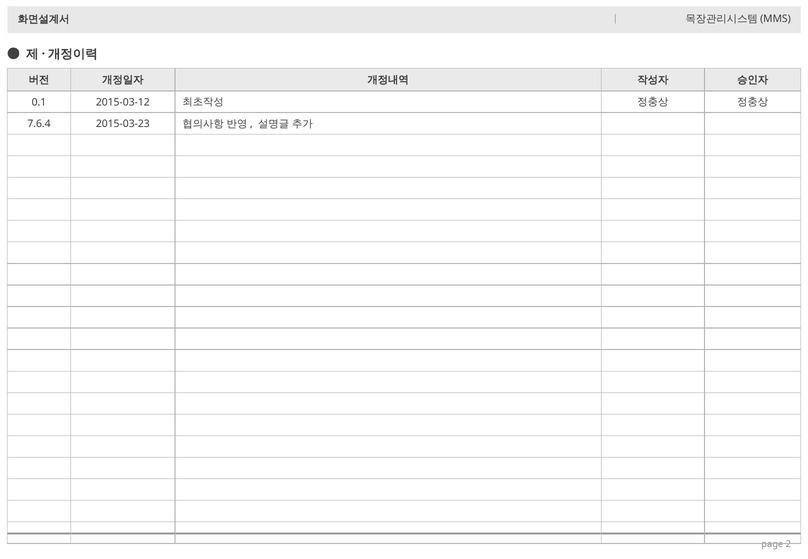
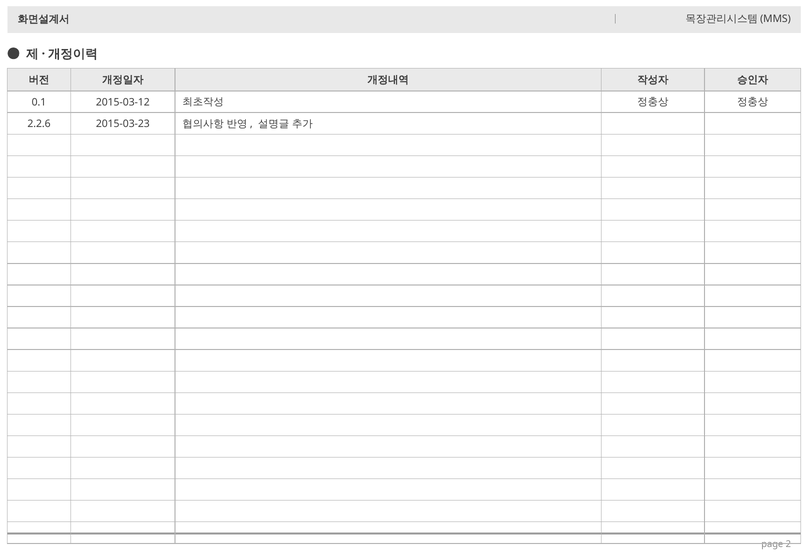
7.6.4: 7.6.4 -> 2.2.6
